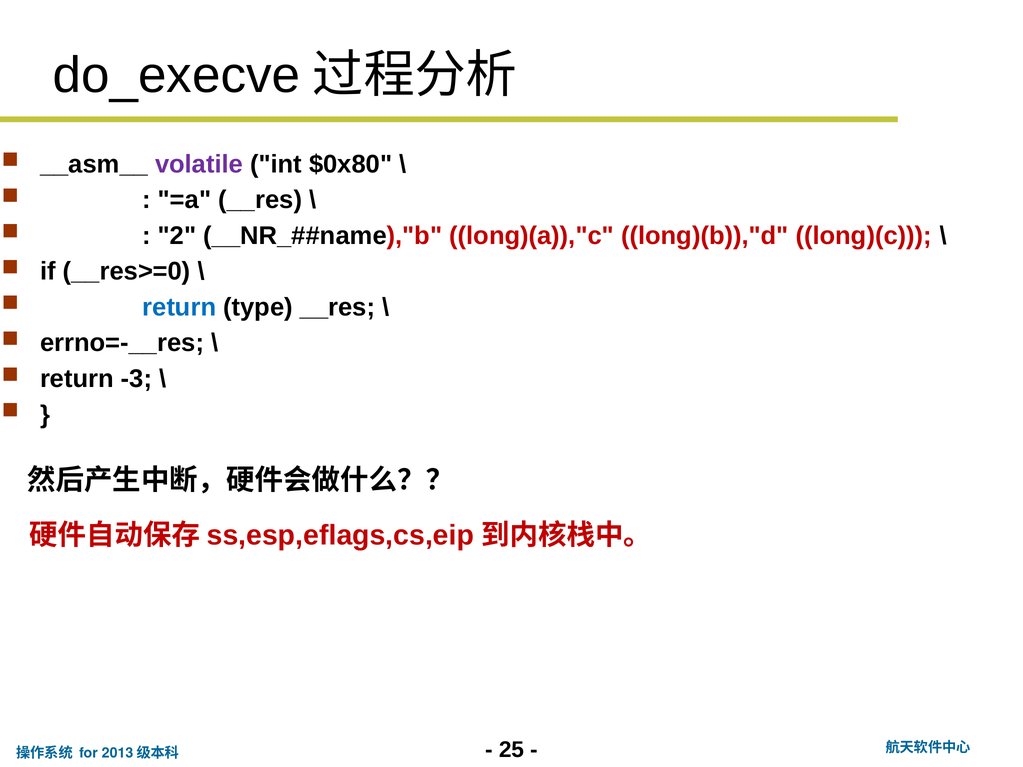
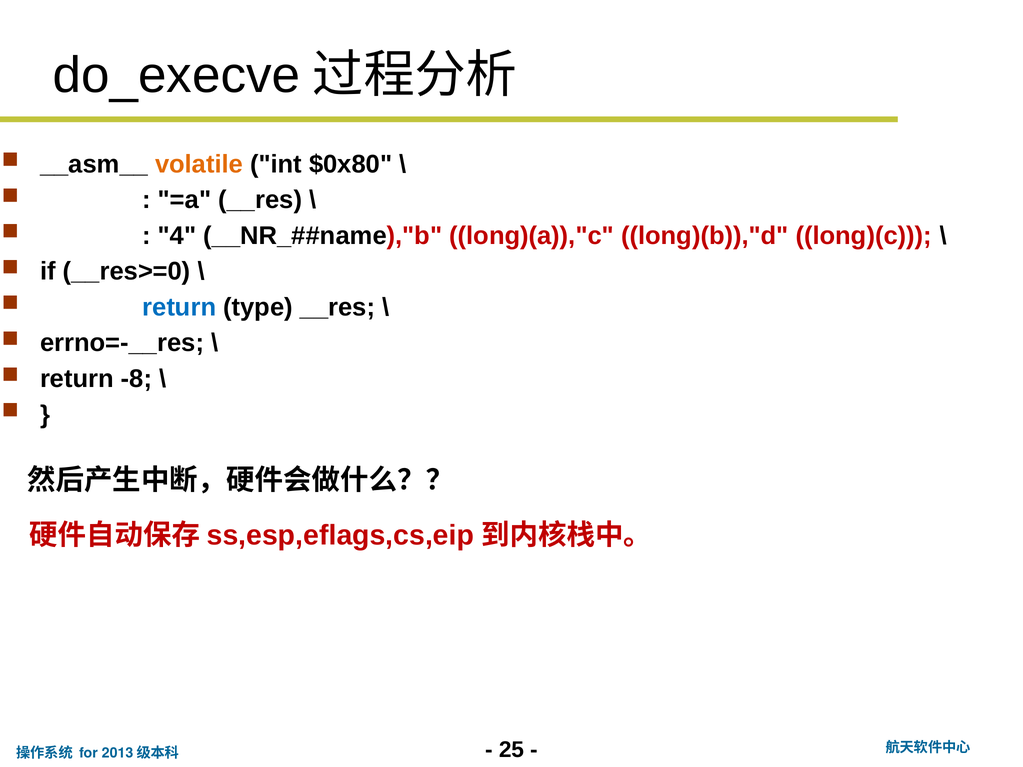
volatile colour: purple -> orange
2: 2 -> 4
-3: -3 -> -8
